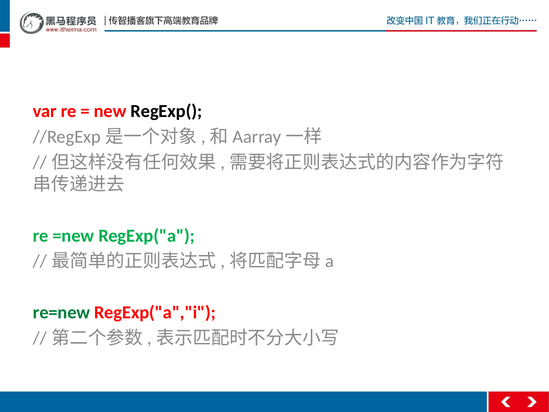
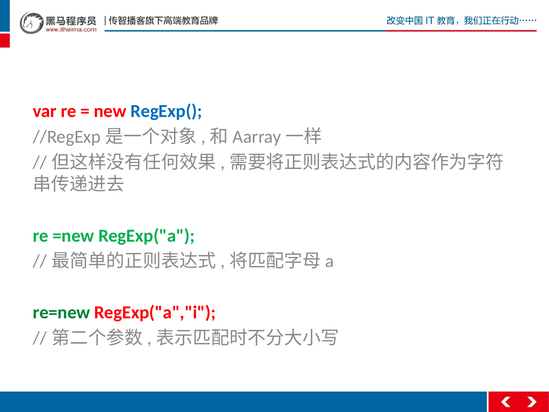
RegExp( colour: black -> blue
